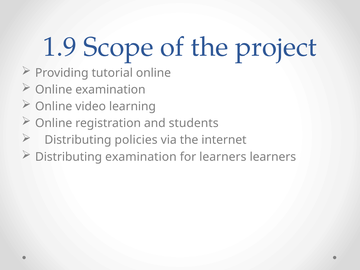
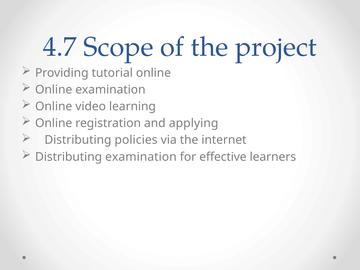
1.9: 1.9 -> 4.7
students: students -> applying
for learners: learners -> effective
